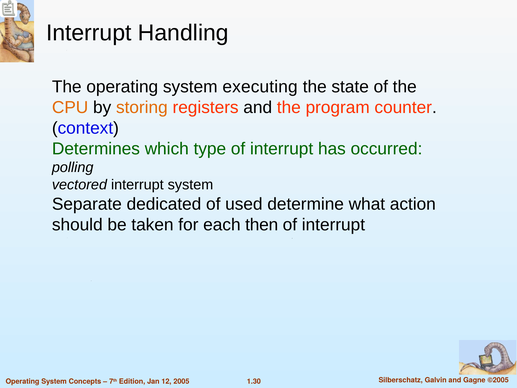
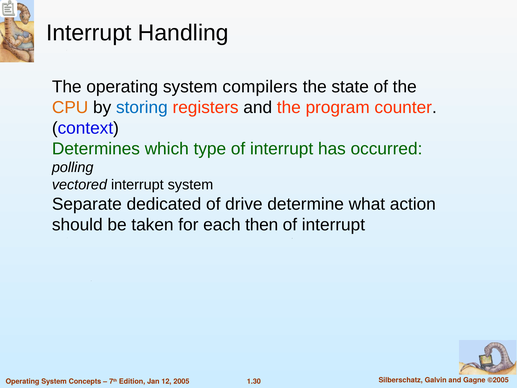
executing: executing -> compilers
storing colour: orange -> blue
used: used -> drive
